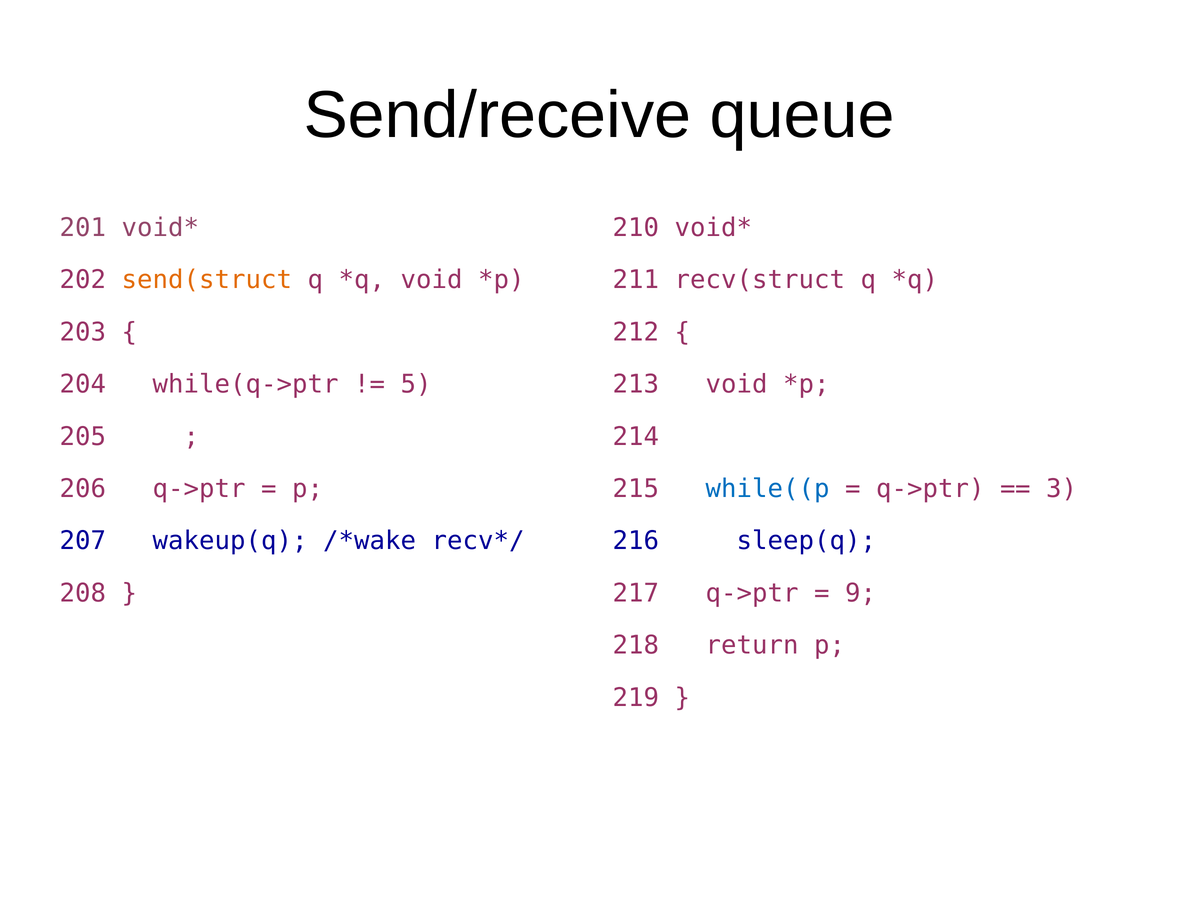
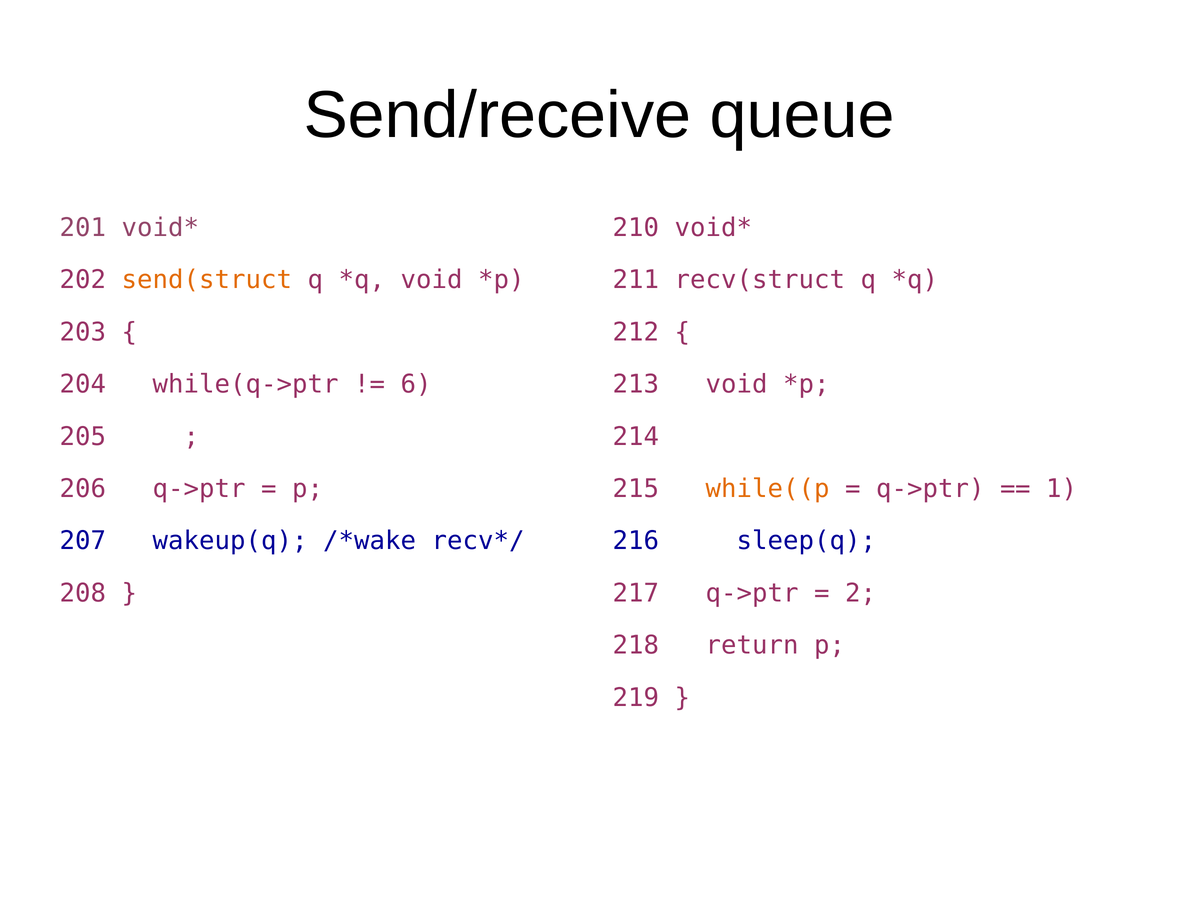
5: 5 -> 6
while((p colour: blue -> orange
3: 3 -> 1
9: 9 -> 2
